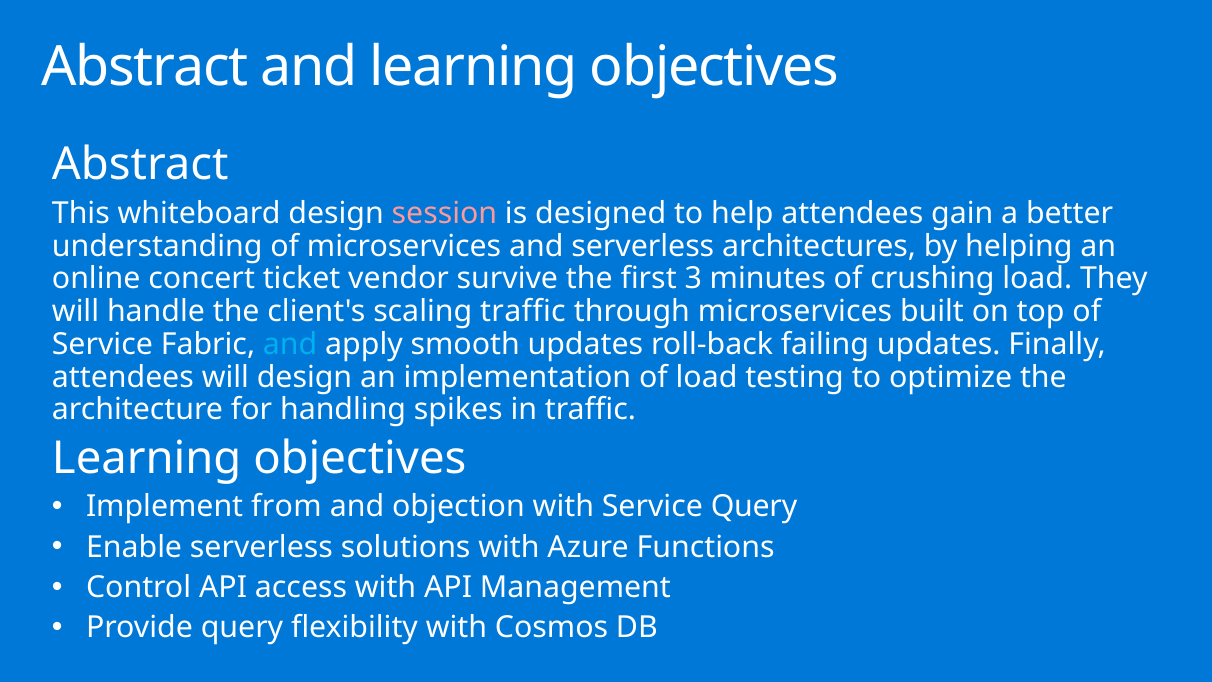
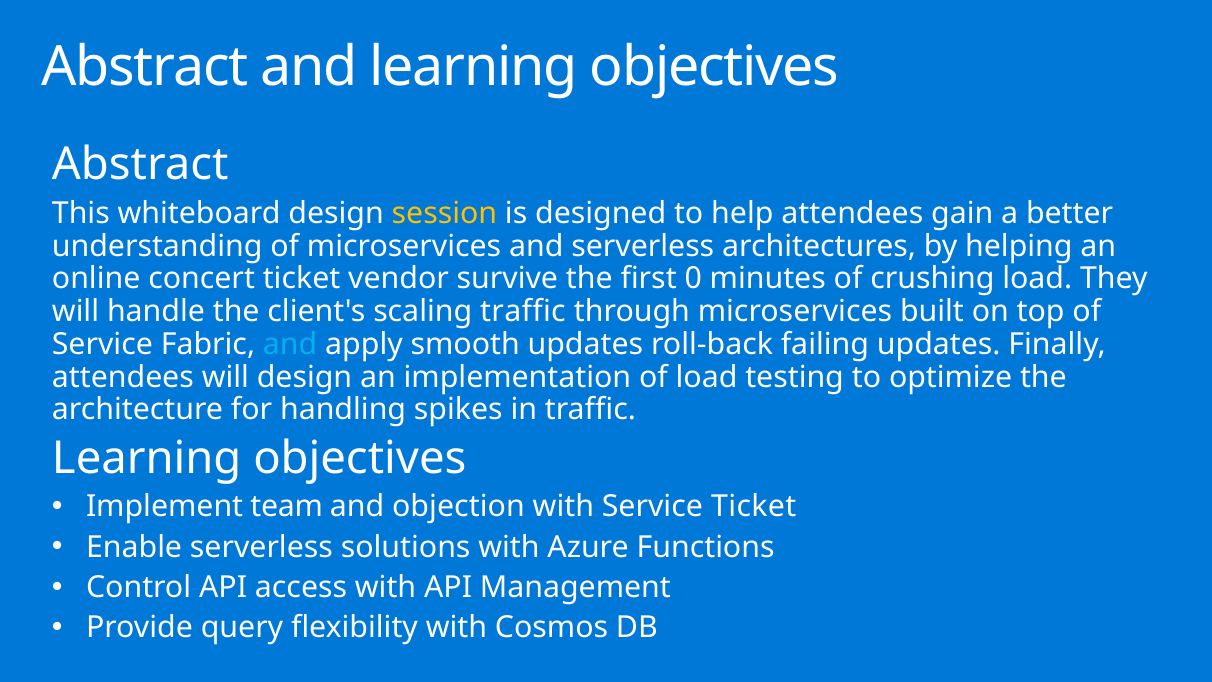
session colour: pink -> yellow
3: 3 -> 0
from: from -> team
Service Query: Query -> Ticket
